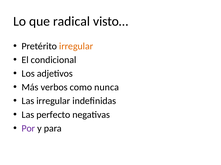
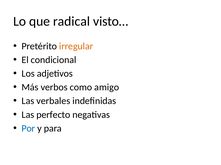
nunca: nunca -> amigo
Las irregular: irregular -> verbales
Por colour: purple -> blue
